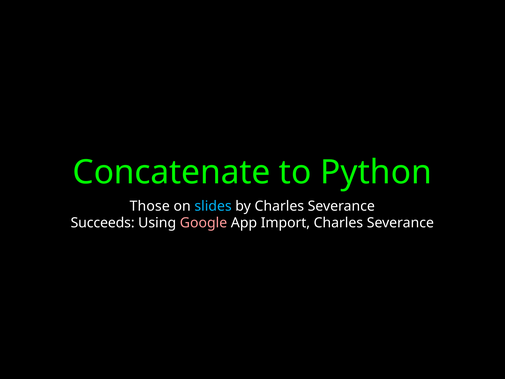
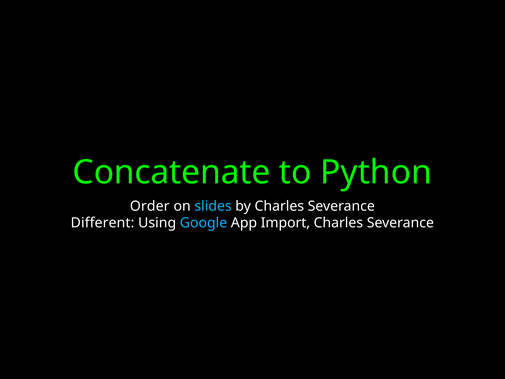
Those: Those -> Order
Succeeds: Succeeds -> Different
Google colour: pink -> light blue
